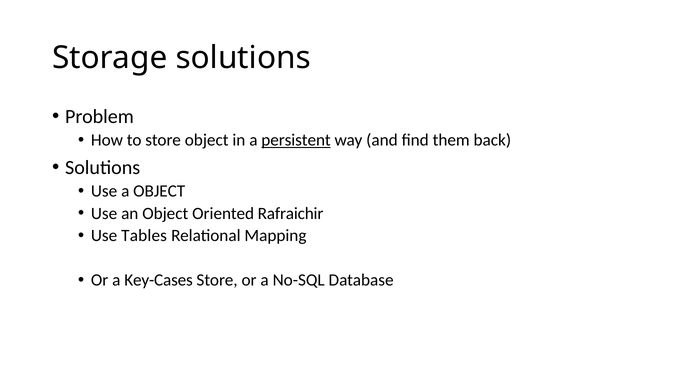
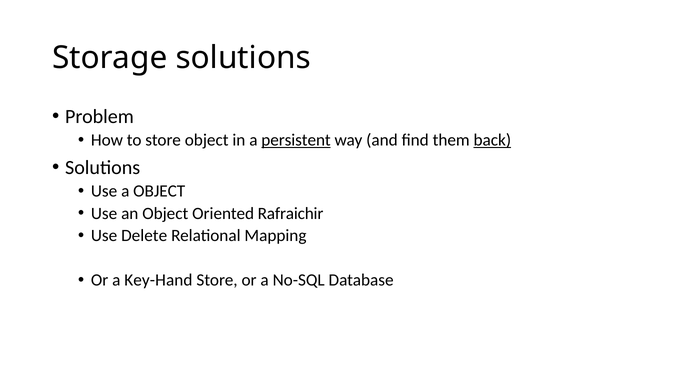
back underline: none -> present
Tables: Tables -> Delete
Key-Cases: Key-Cases -> Key-Hand
